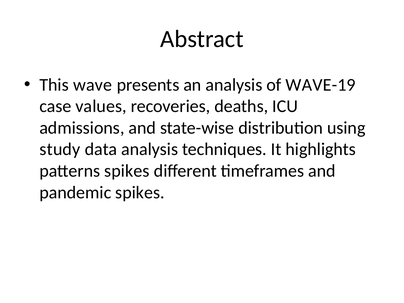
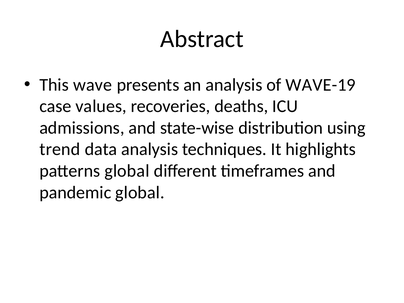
study: study -> trend
patterns spikes: spikes -> global
pandemic spikes: spikes -> global
